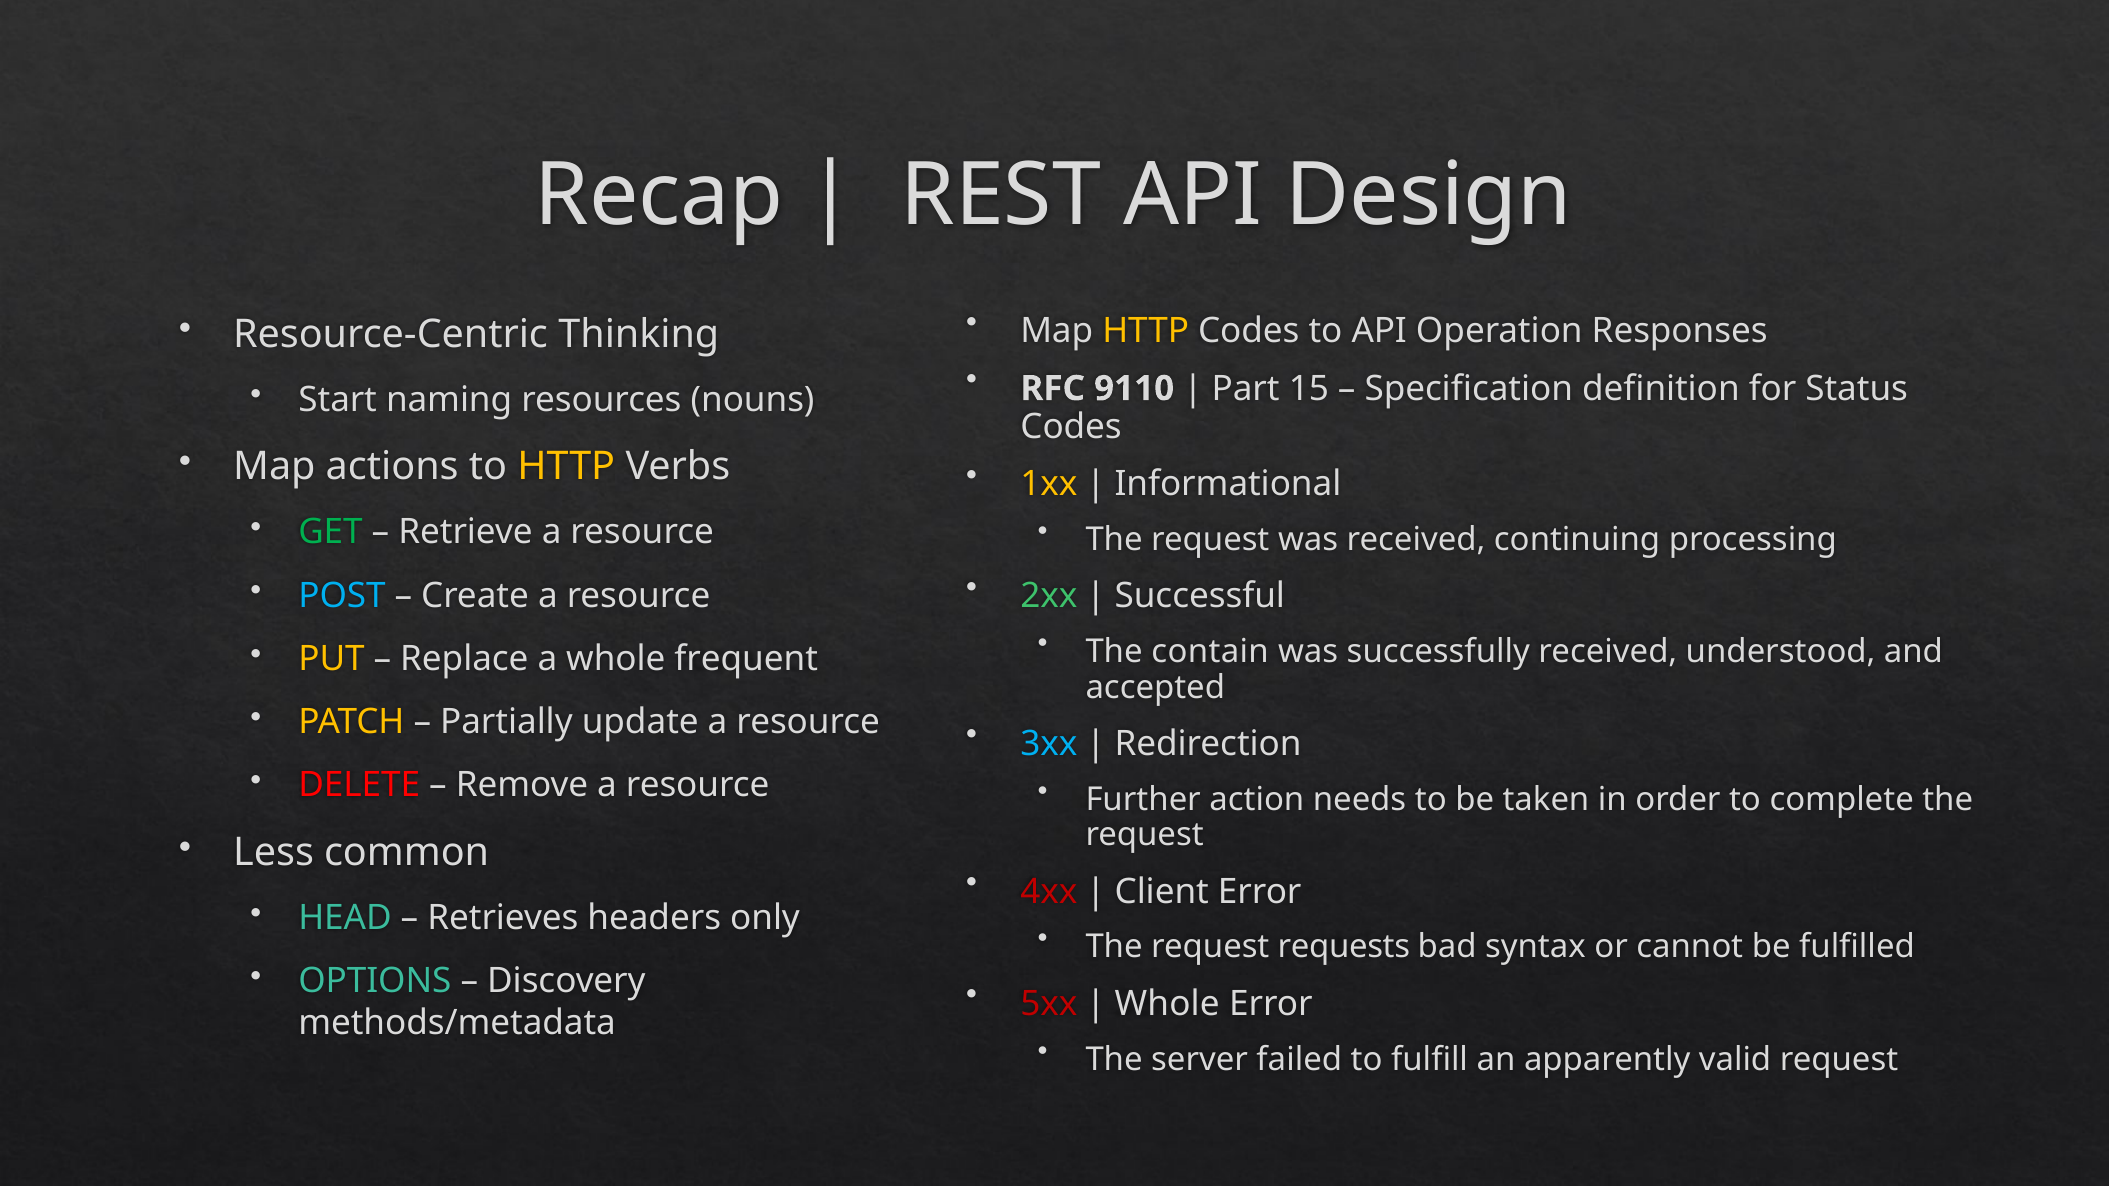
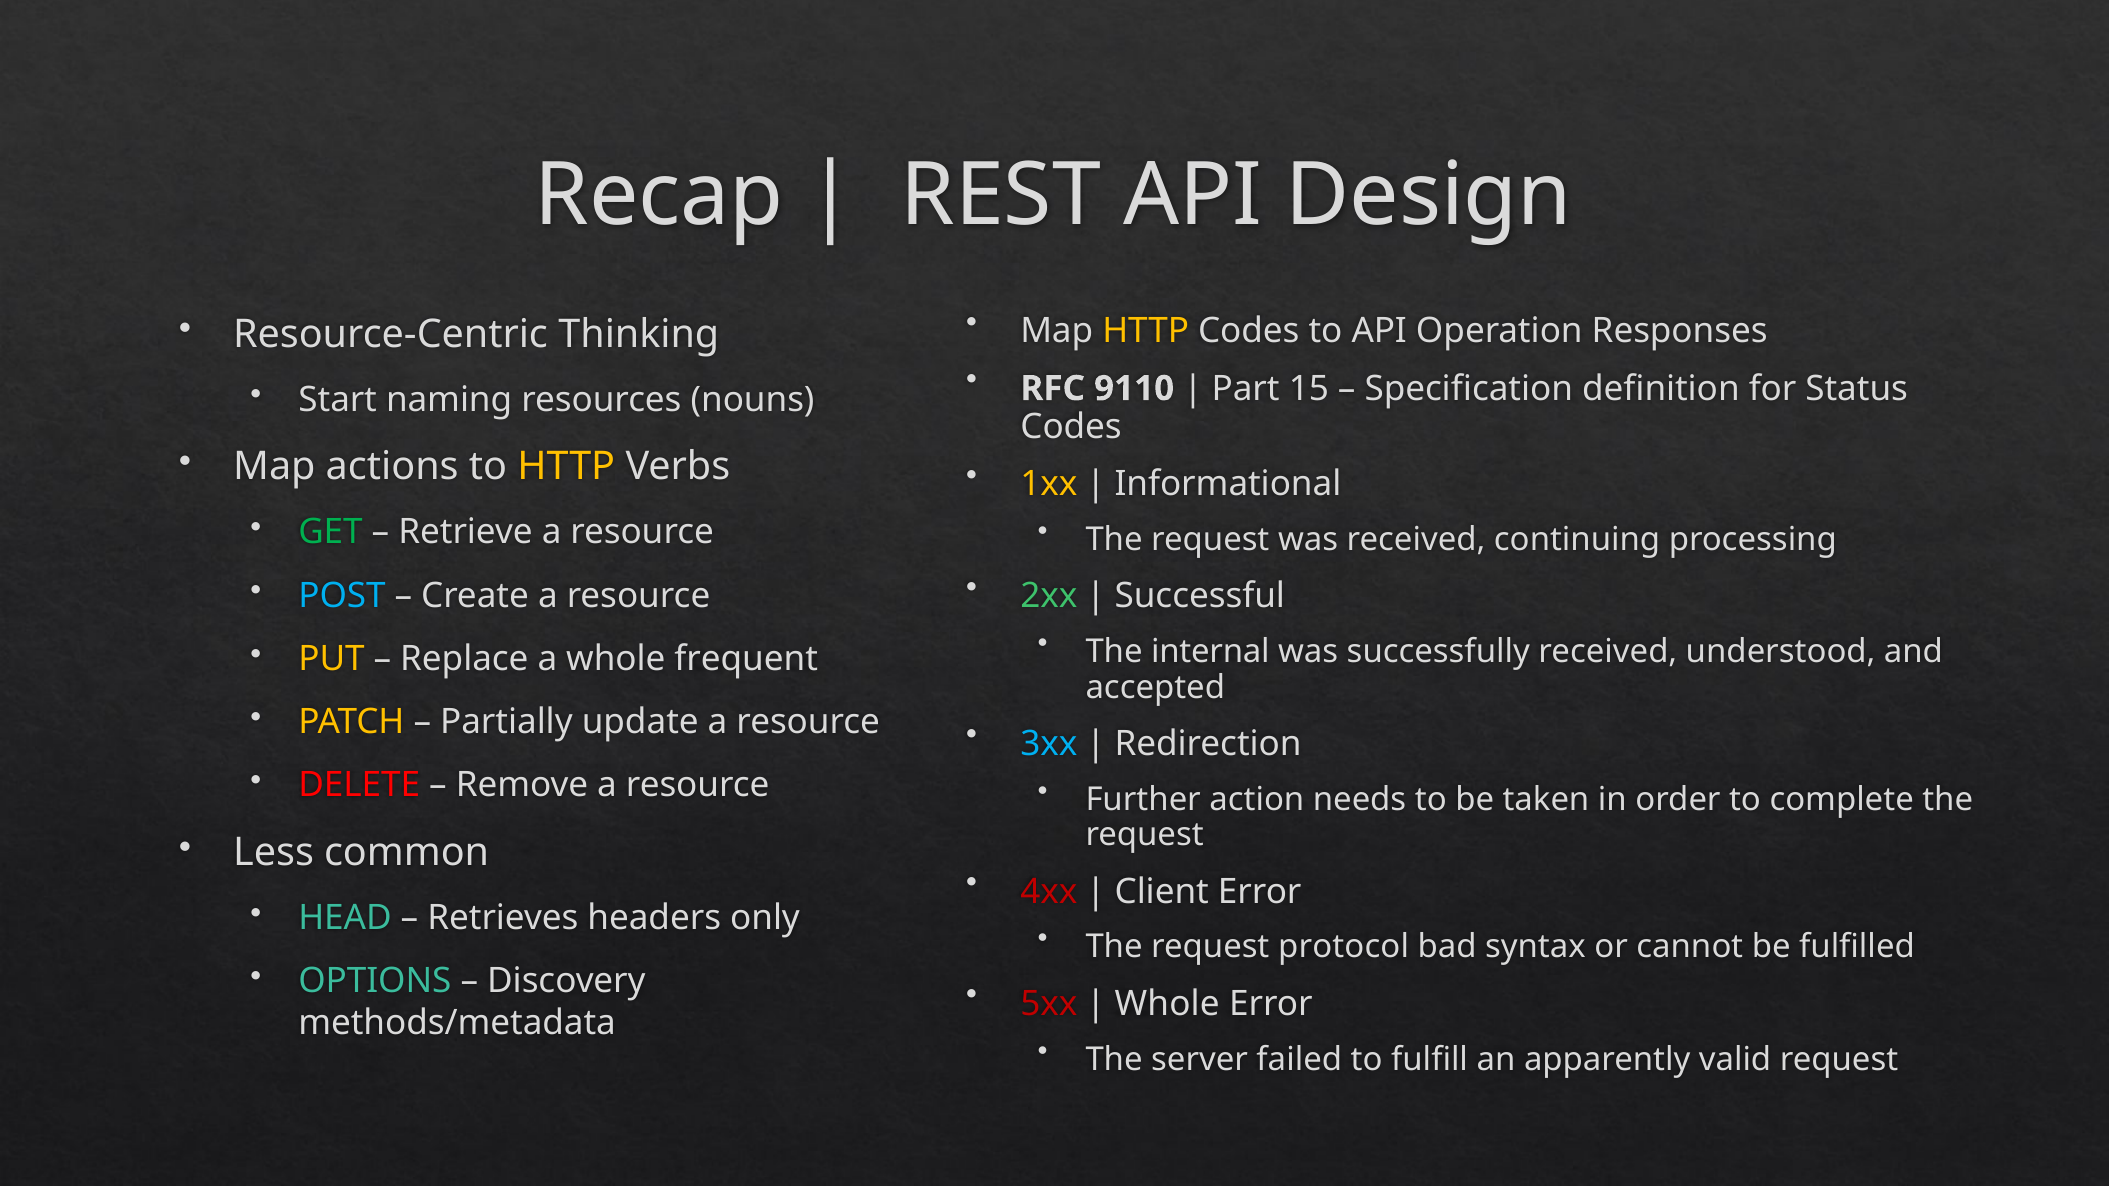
contain: contain -> internal
requests: requests -> protocol
